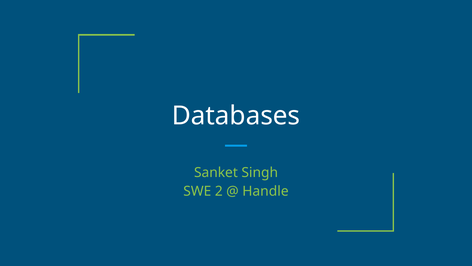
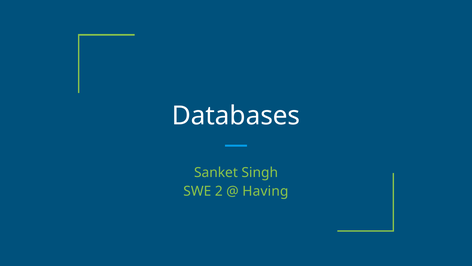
Handle: Handle -> Having
